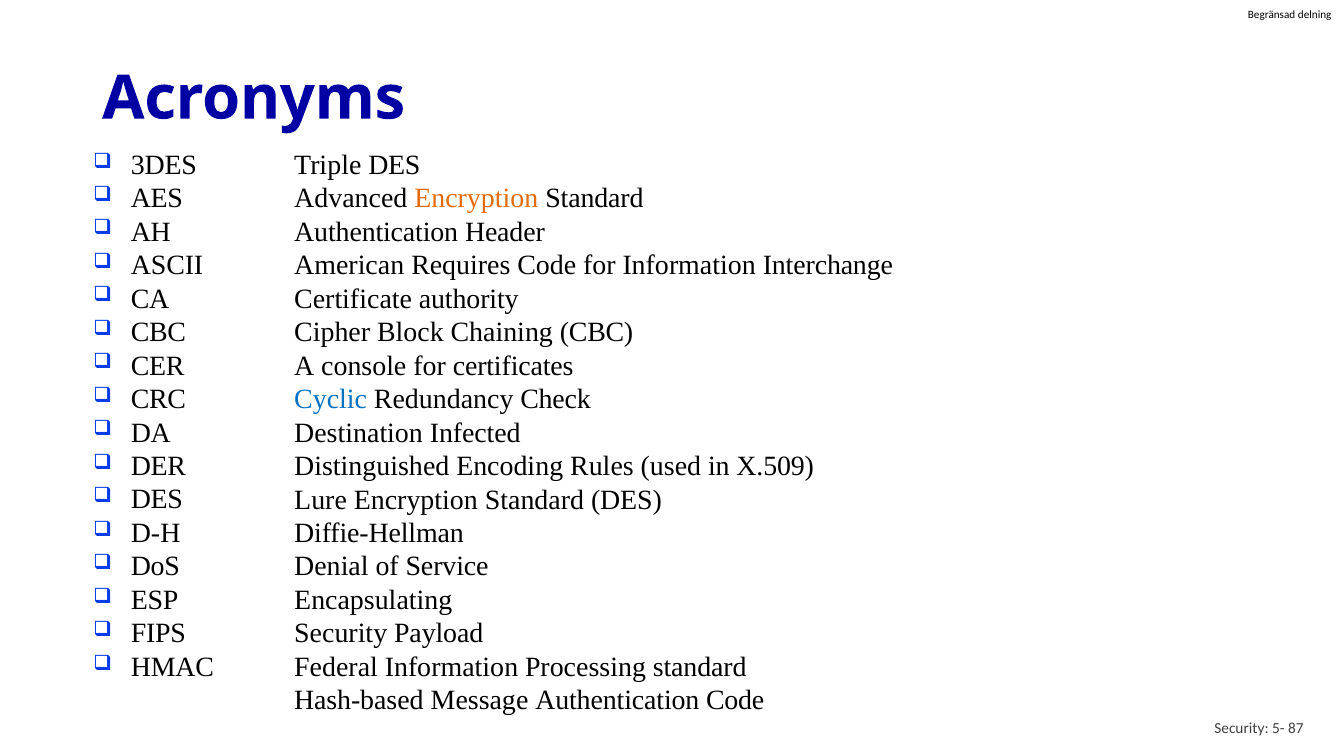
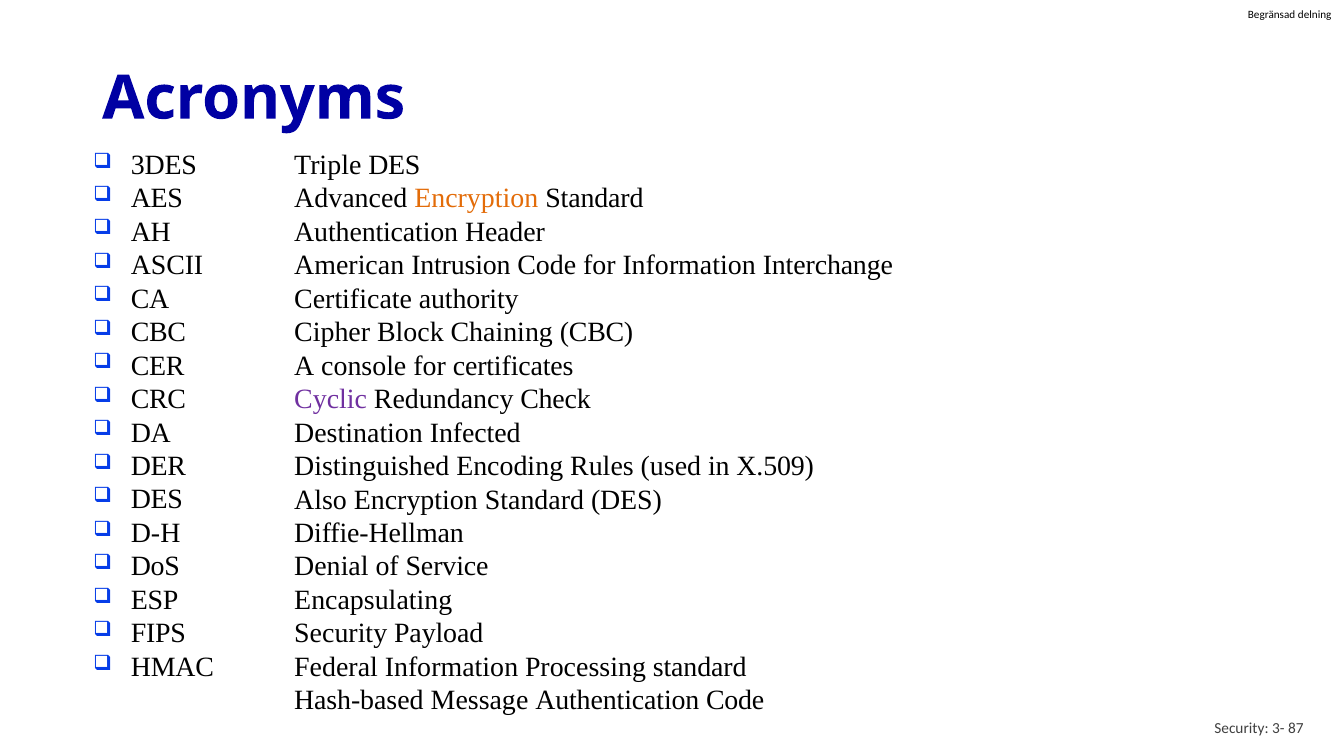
Requires: Requires -> Intrusion
Cyclic colour: blue -> purple
Lure: Lure -> Also
5-: 5- -> 3-
